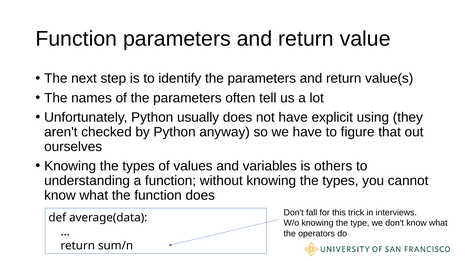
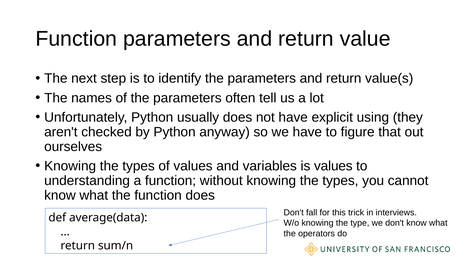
is others: others -> values
